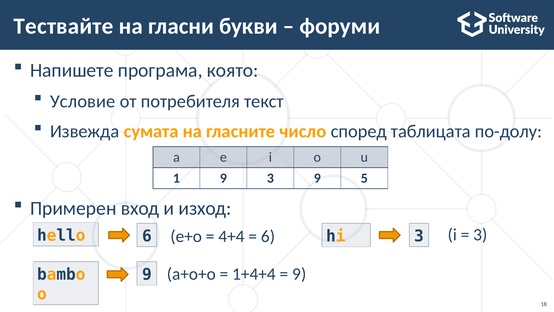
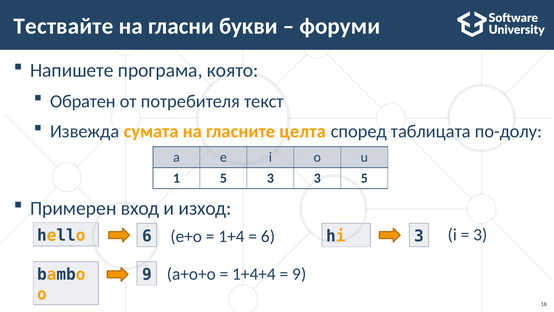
Условие: Условие -> Обратен
число: число -> целта
1 9: 9 -> 5
3 9: 9 -> 3
4+4: 4+4 -> 1+4
